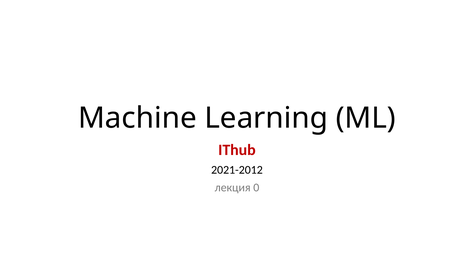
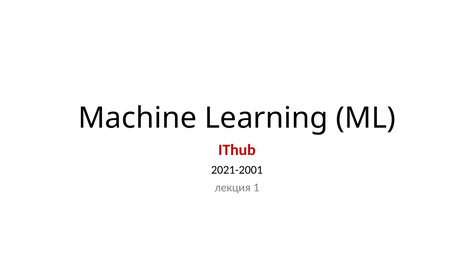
2021-2012: 2021-2012 -> 2021-2001
0: 0 -> 1
